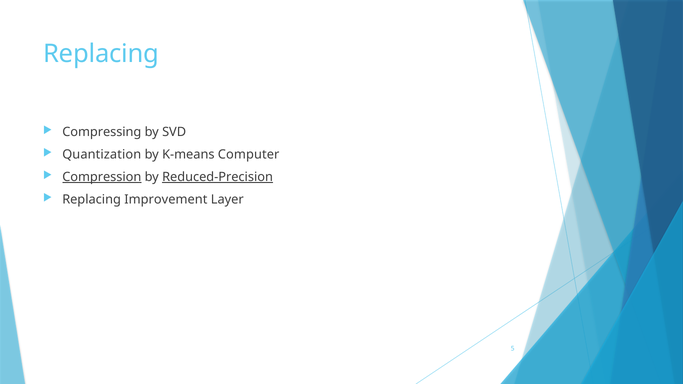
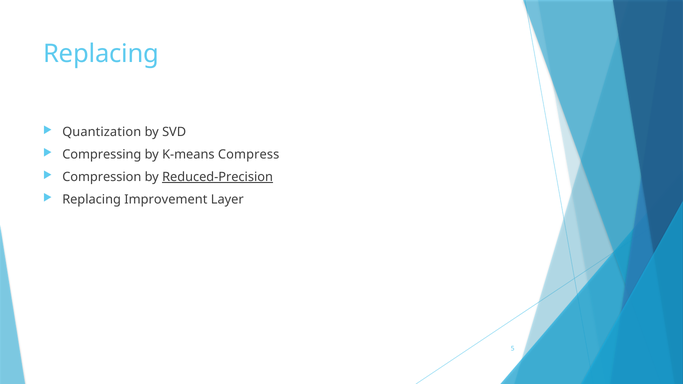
Compressing: Compressing -> Quantization
Quantization: Quantization -> Compressing
Computer: Computer -> Compress
Compression underline: present -> none
